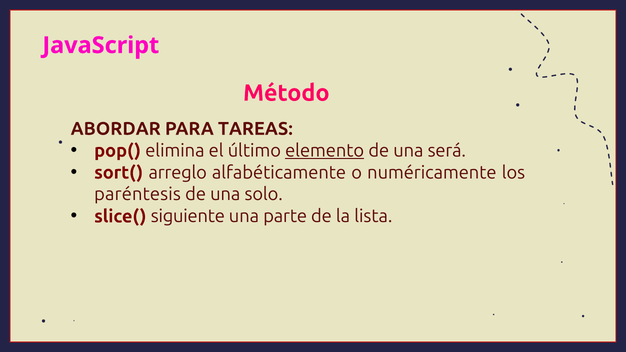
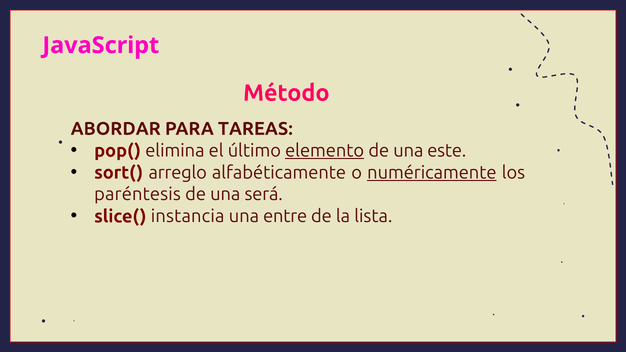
será: será -> este
numéricamente underline: none -> present
solo: solo -> será
siguiente: siguiente -> instancia
parte: parte -> entre
